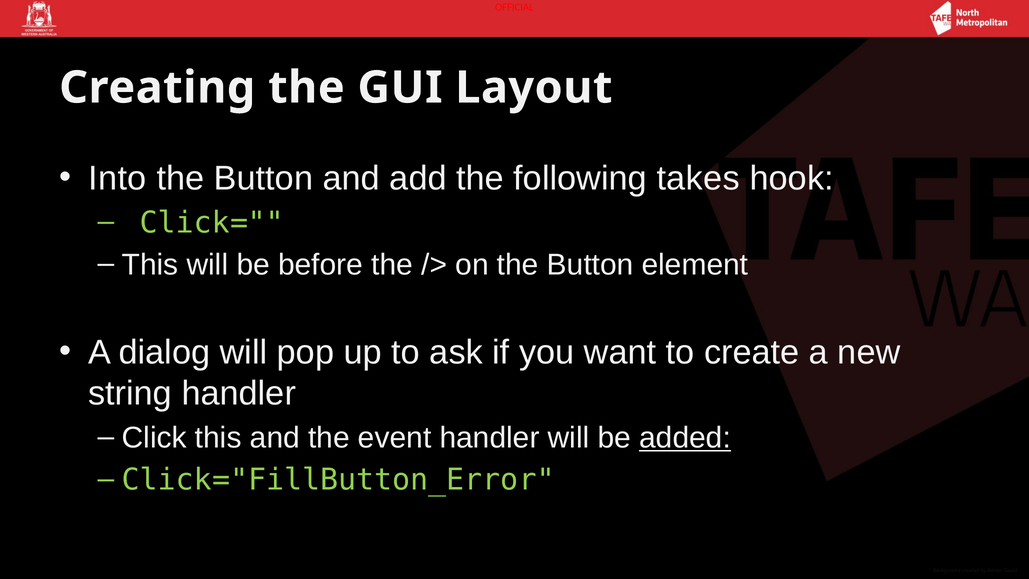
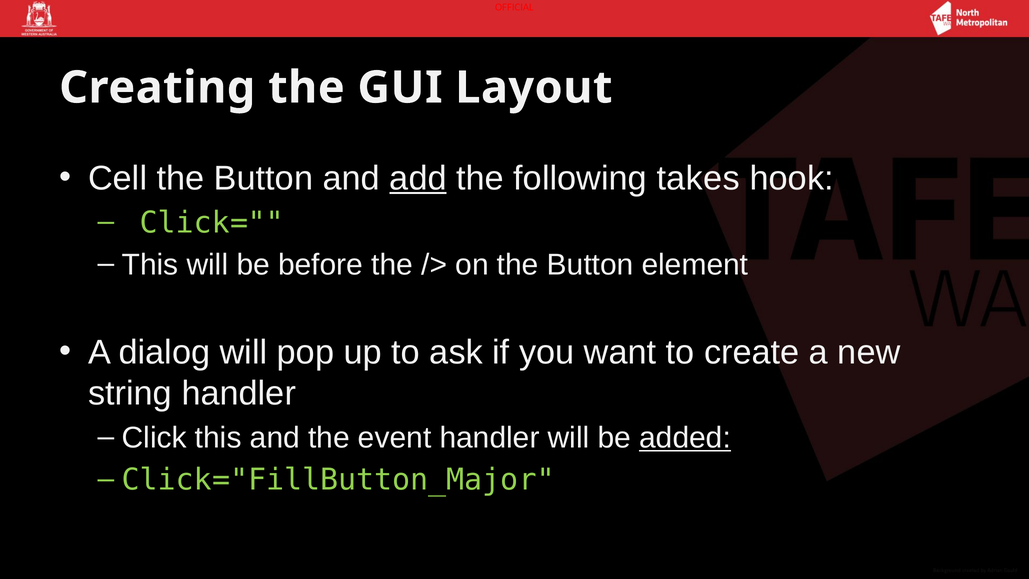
Into: Into -> Cell
add underline: none -> present
Click="FillButton_Error: Click="FillButton_Error -> Click="FillButton_Major
